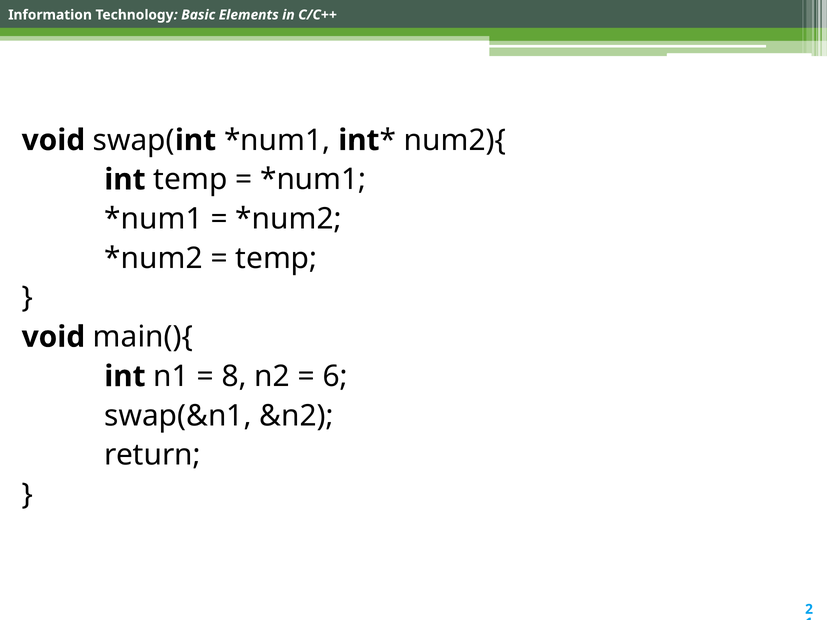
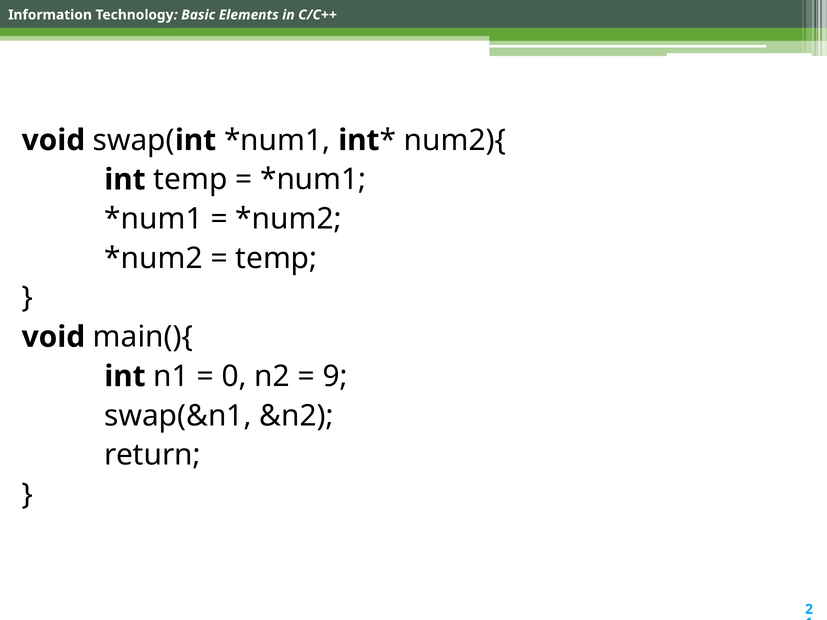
8: 8 -> 0
6: 6 -> 9
